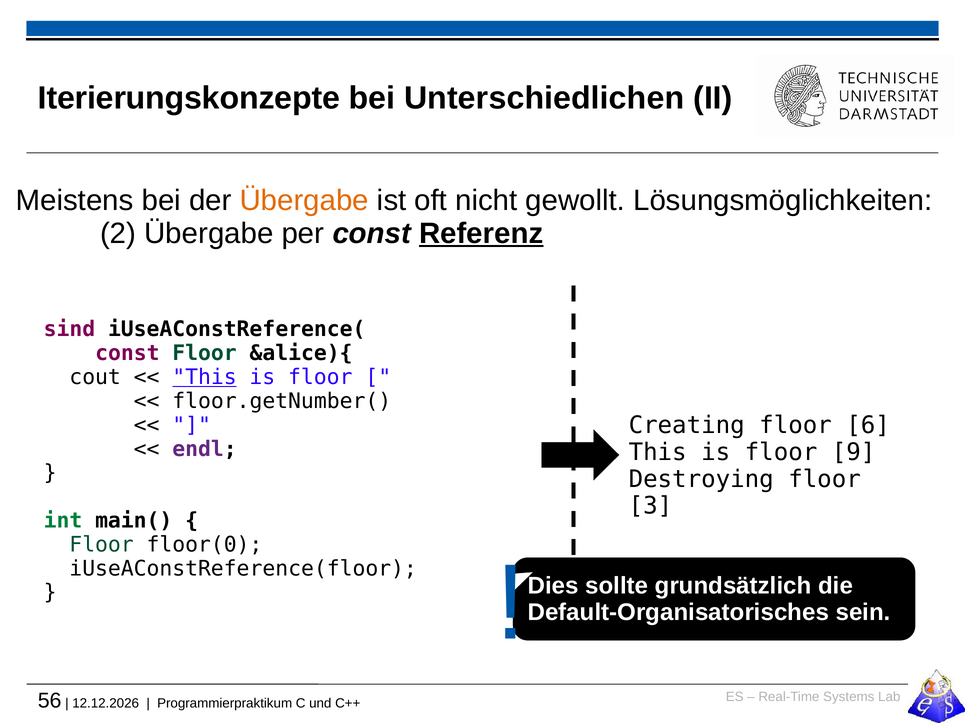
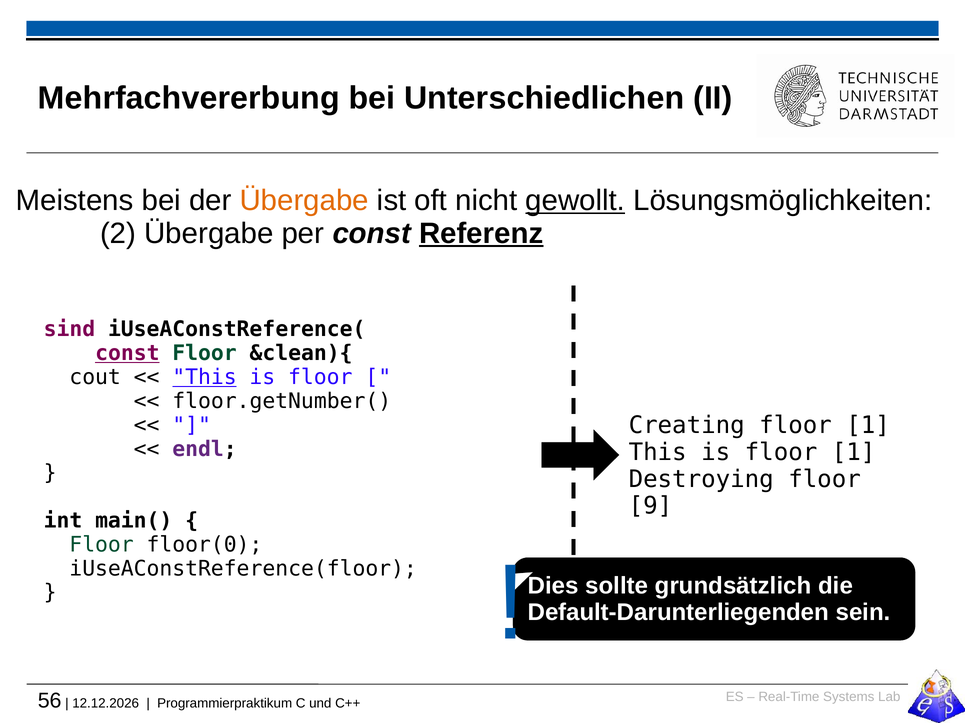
Iterierungskonzepte: Iterierungskonzepte -> Mehrfachvererbung
gewollt underline: none -> present
const at (127, 354) underline: none -> present
&alice){: &alice){ -> &clean){
Creating floor 6: 6 -> 1
is floor 9: 9 -> 1
3: 3 -> 9
int colour: green -> black
Default-Organisatorisches: Default-Organisatorisches -> Default-Darunterliegenden
